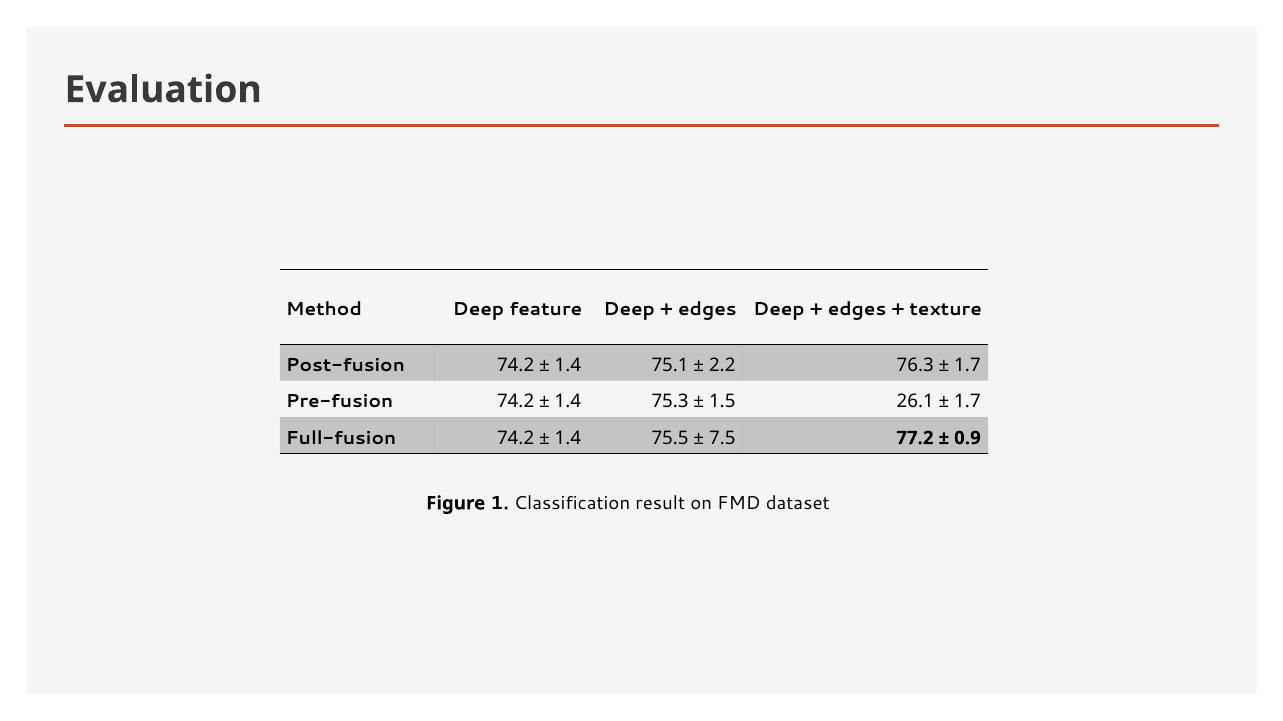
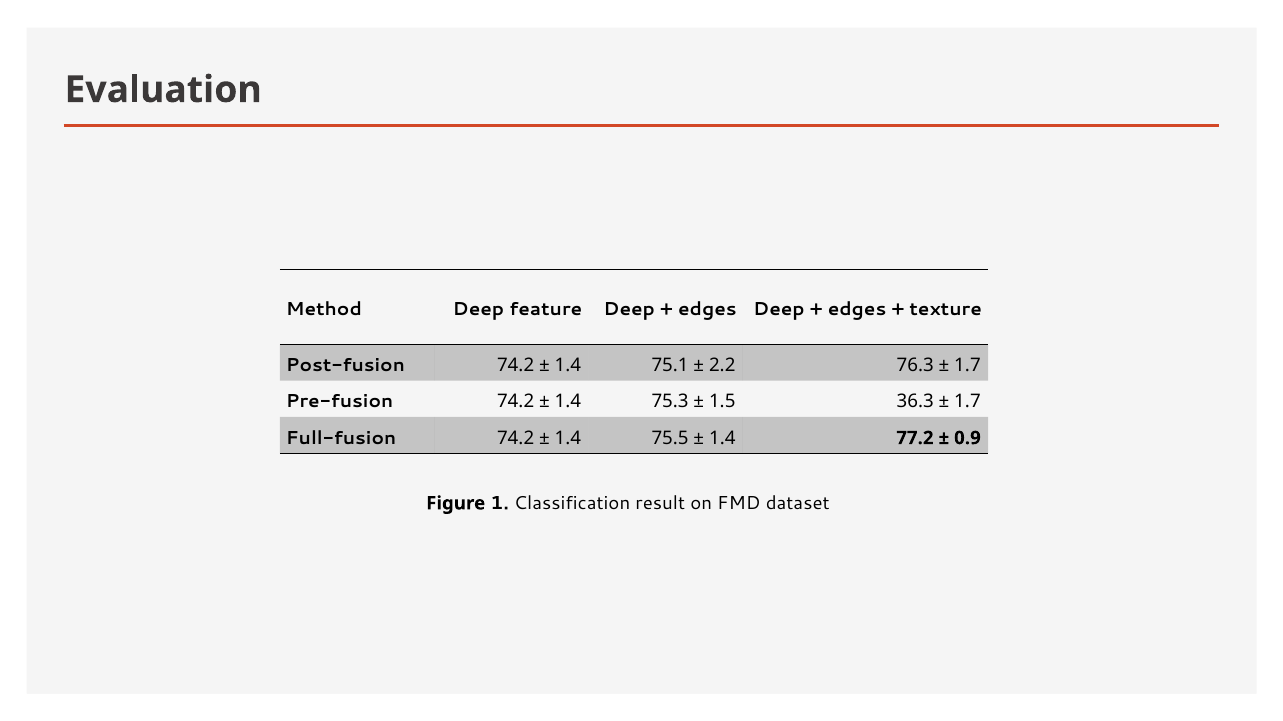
26.1: 26.1 -> 36.3
7.5 at (722, 438): 7.5 -> 1.4
